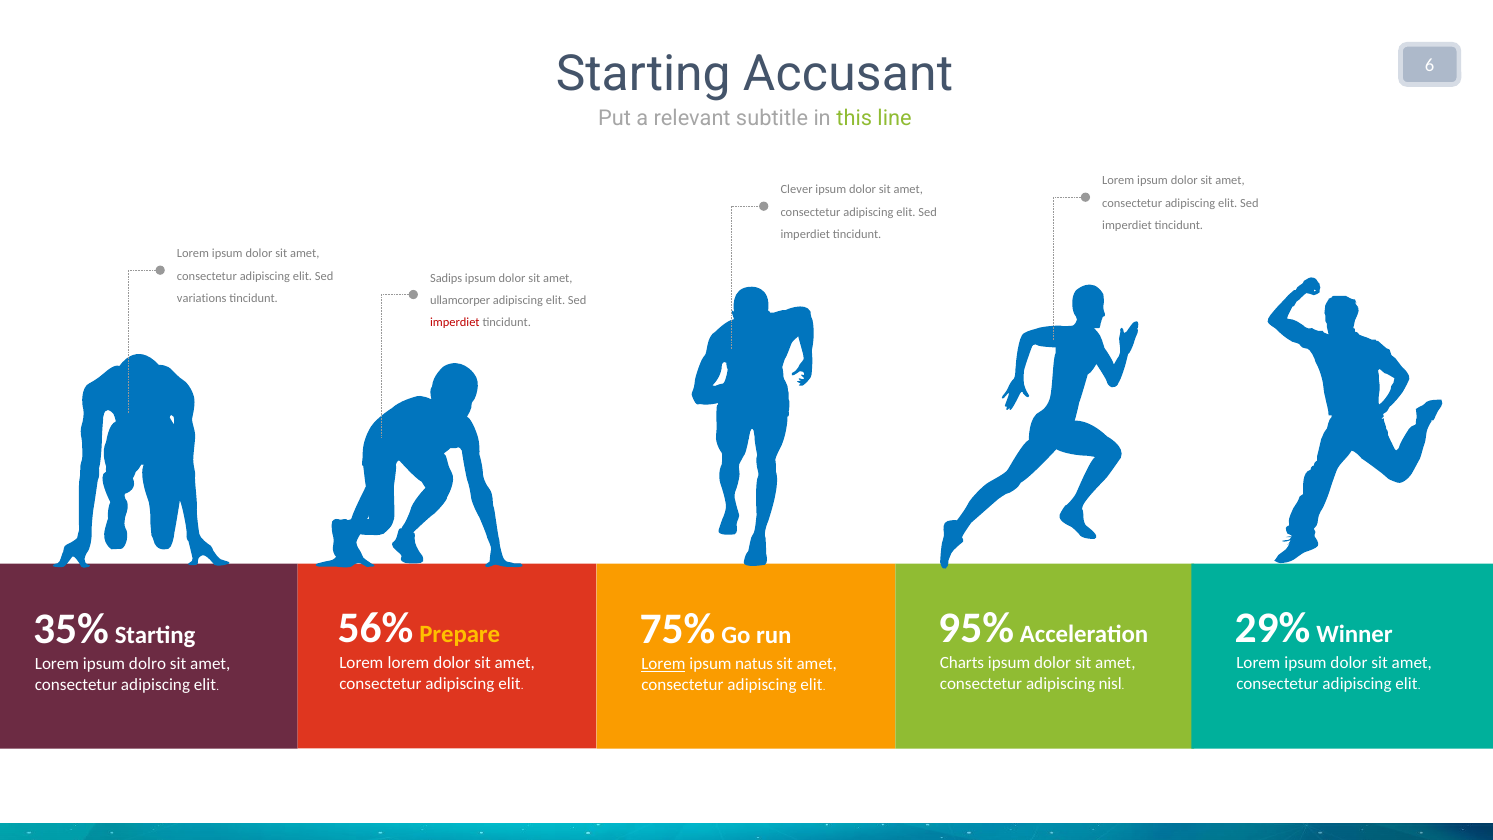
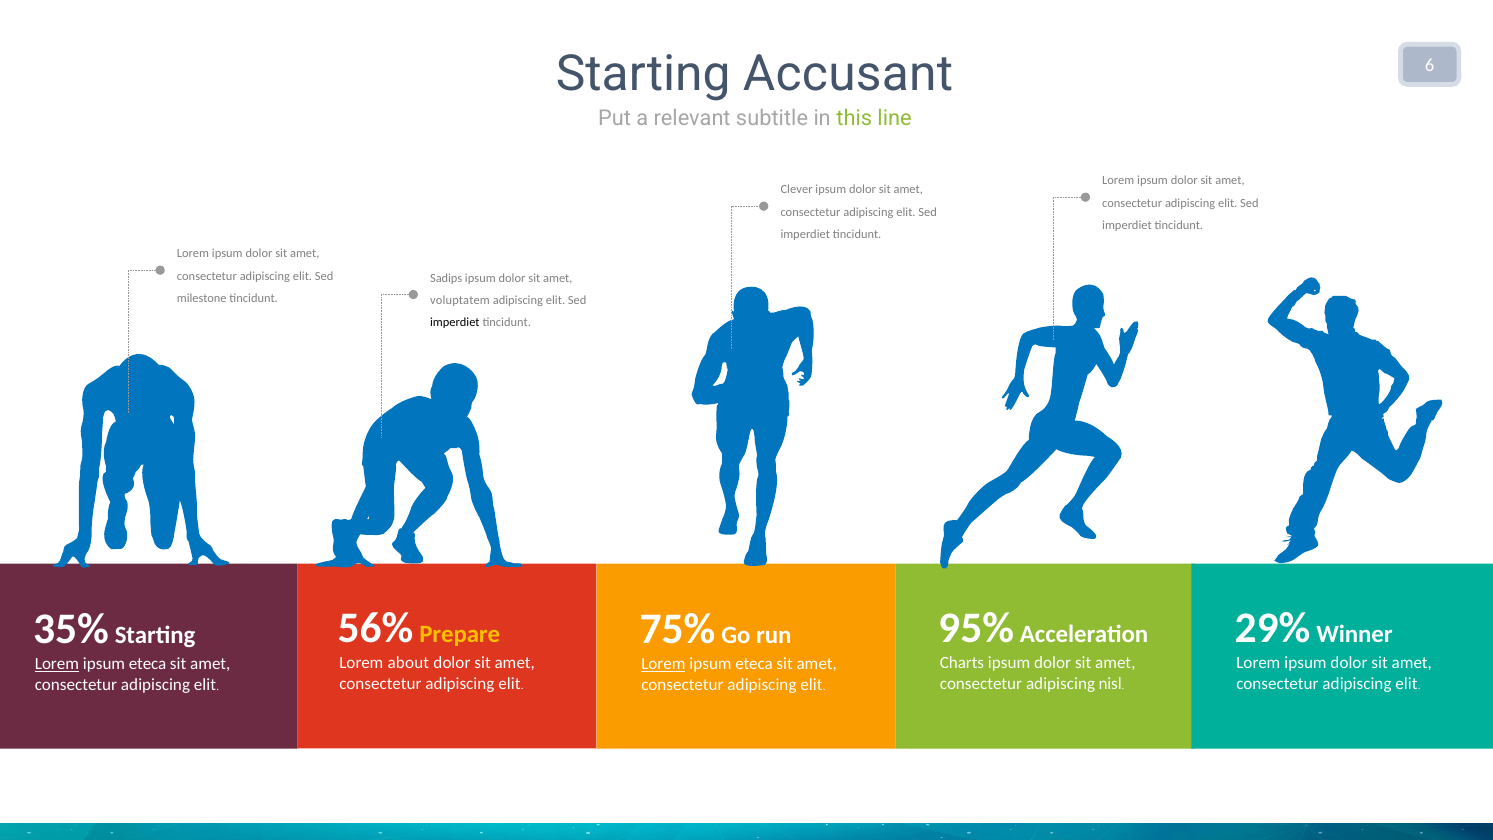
variations: variations -> milestone
ullamcorper: ullamcorper -> voluptatem
imperdiet at (455, 323) colour: red -> black
Lorem lorem: lorem -> about
Lorem at (57, 664) underline: none -> present
dolro at (148, 664): dolro -> eteca
natus at (754, 664): natus -> eteca
